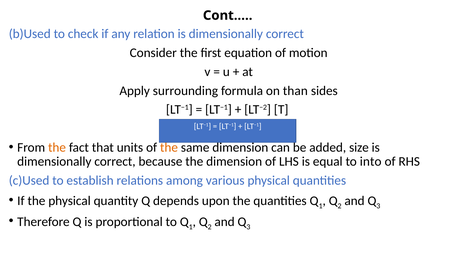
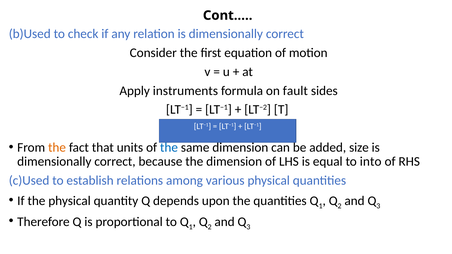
surrounding: surrounding -> instruments
than: than -> fault
the at (169, 148) colour: orange -> blue
